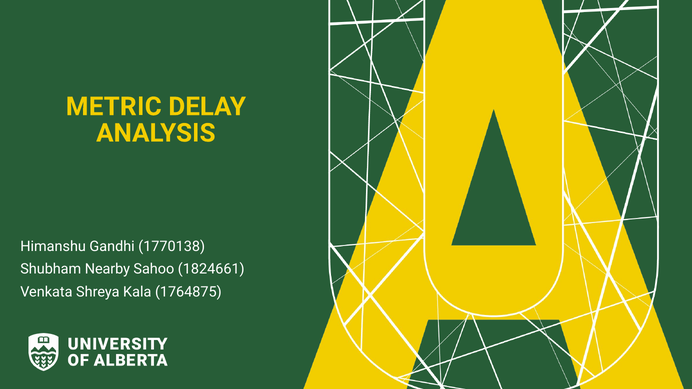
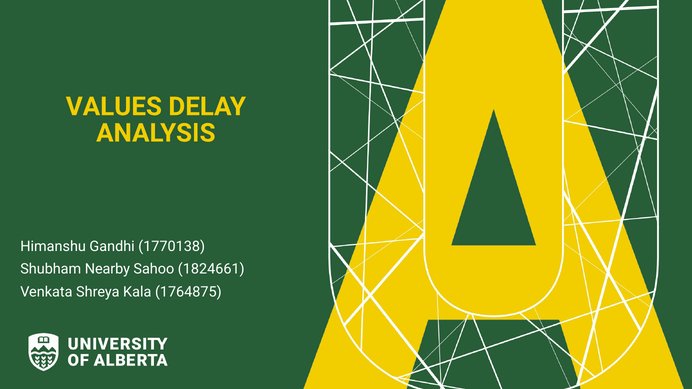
METRIC: METRIC -> VALUES
